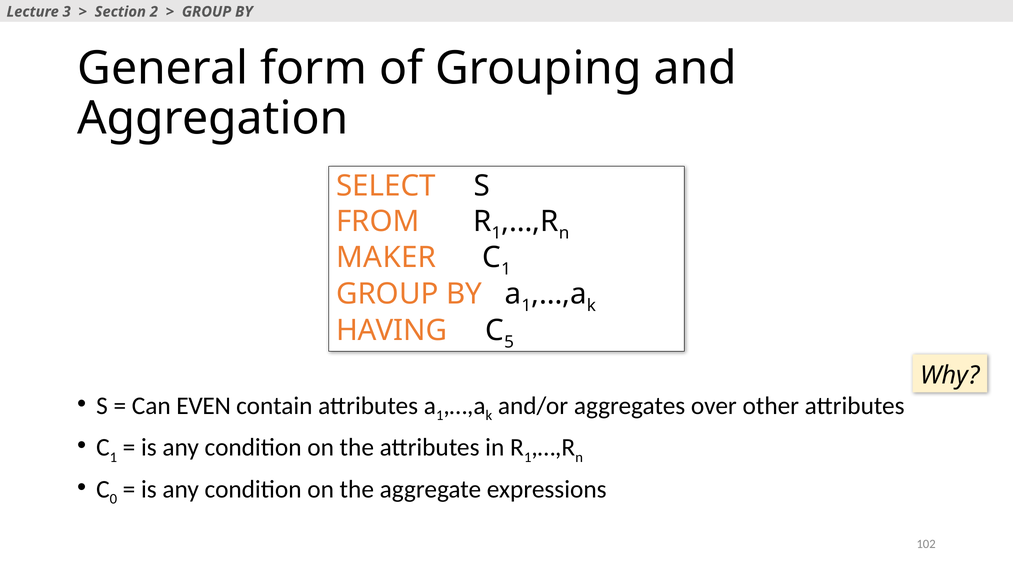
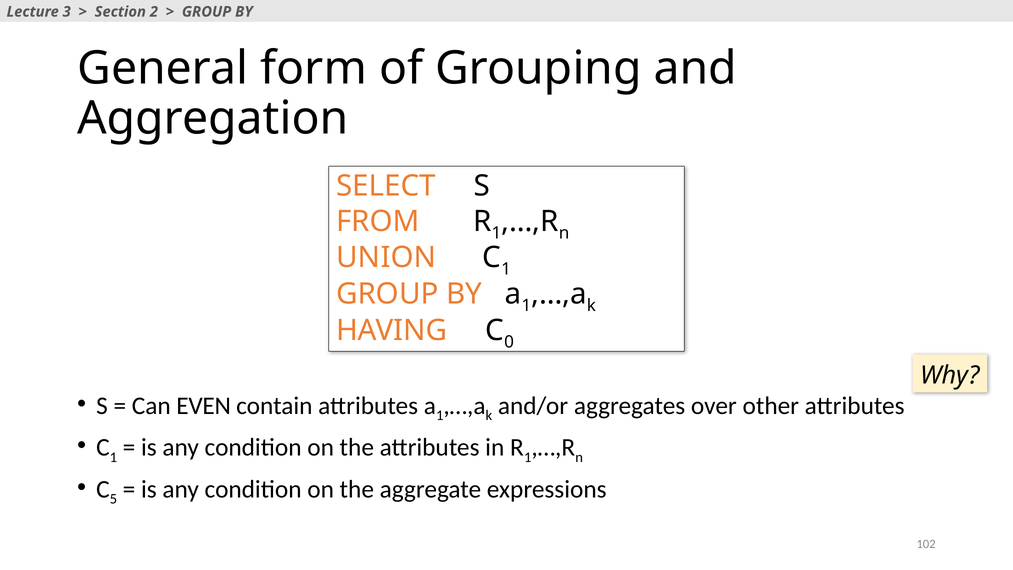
MAKER: MAKER -> UNION
5: 5 -> 0
0: 0 -> 5
